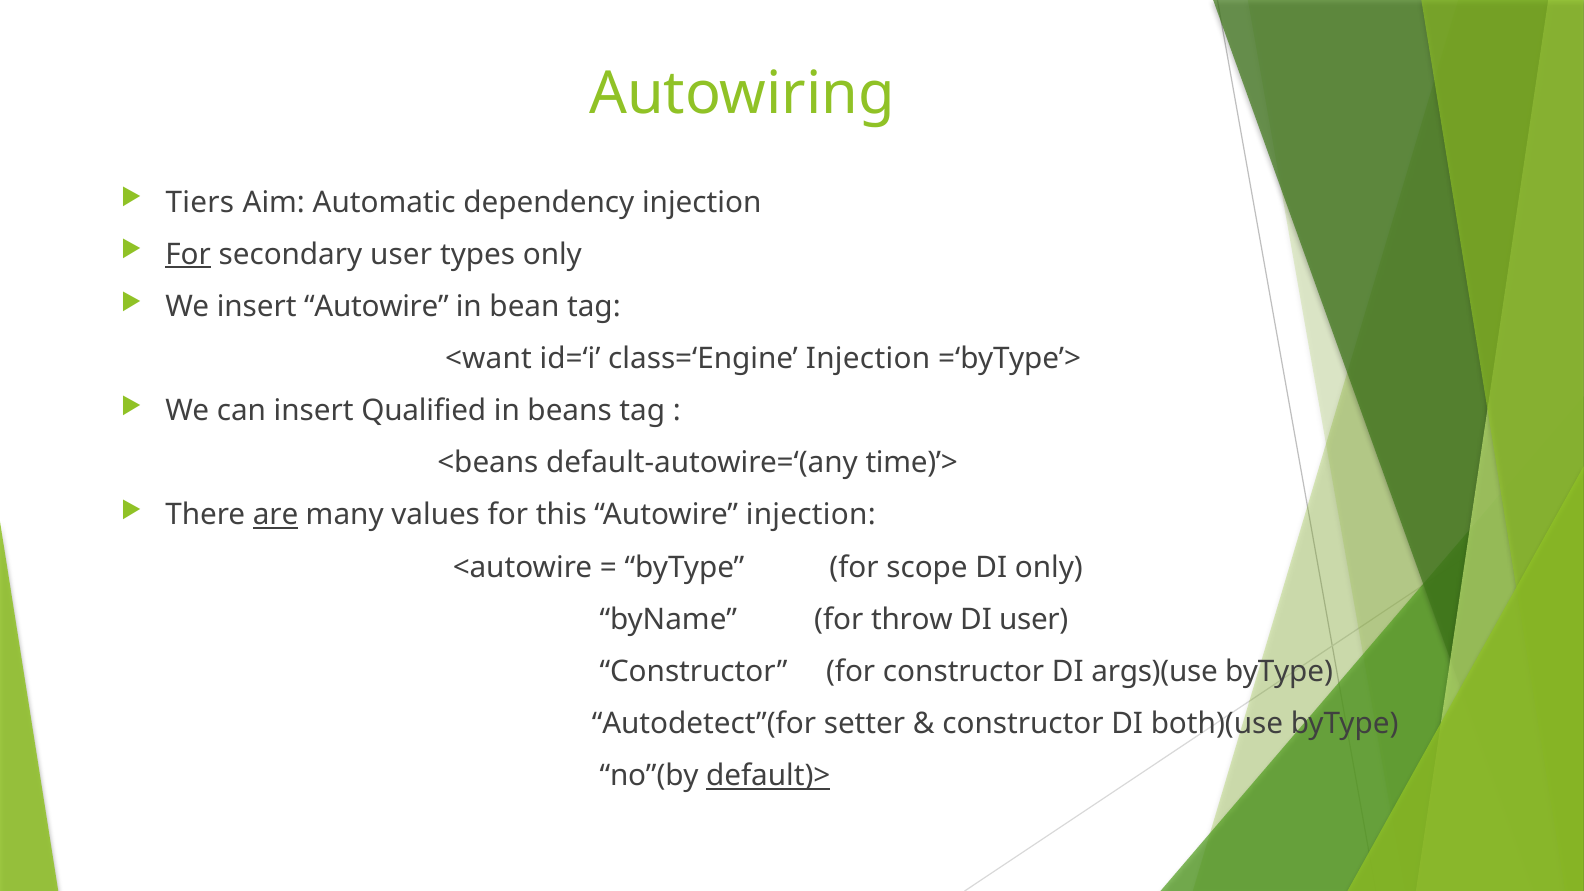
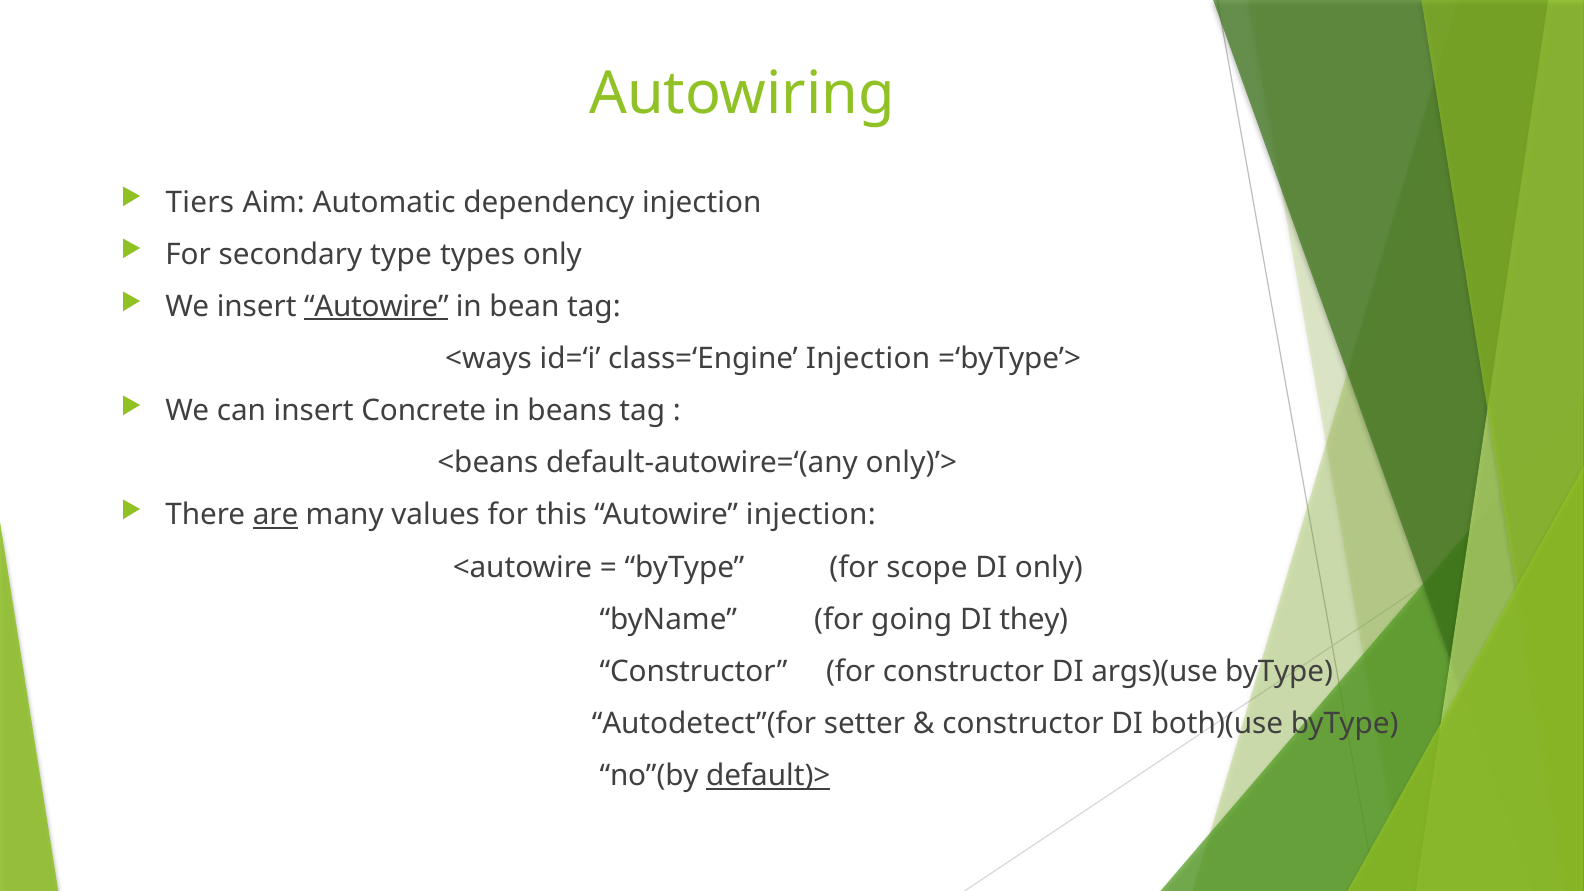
For at (188, 254) underline: present -> none
secondary user: user -> type
Autowire at (376, 307) underline: none -> present
<want: <want -> <ways
Qualified: Qualified -> Concrete
time)’>: time)’> -> only)’>
throw: throw -> going
DI user: user -> they
